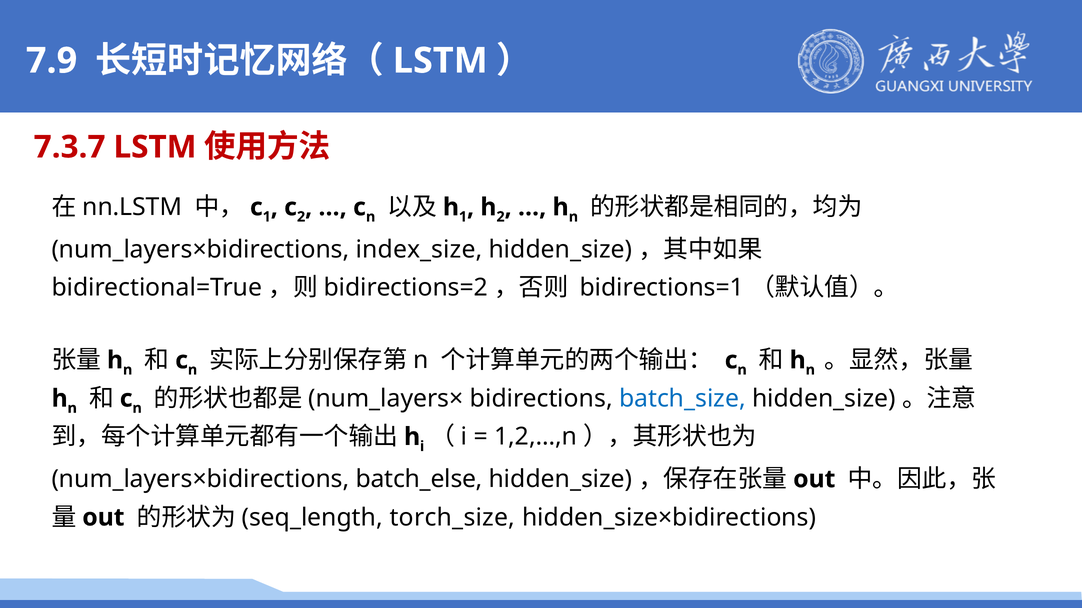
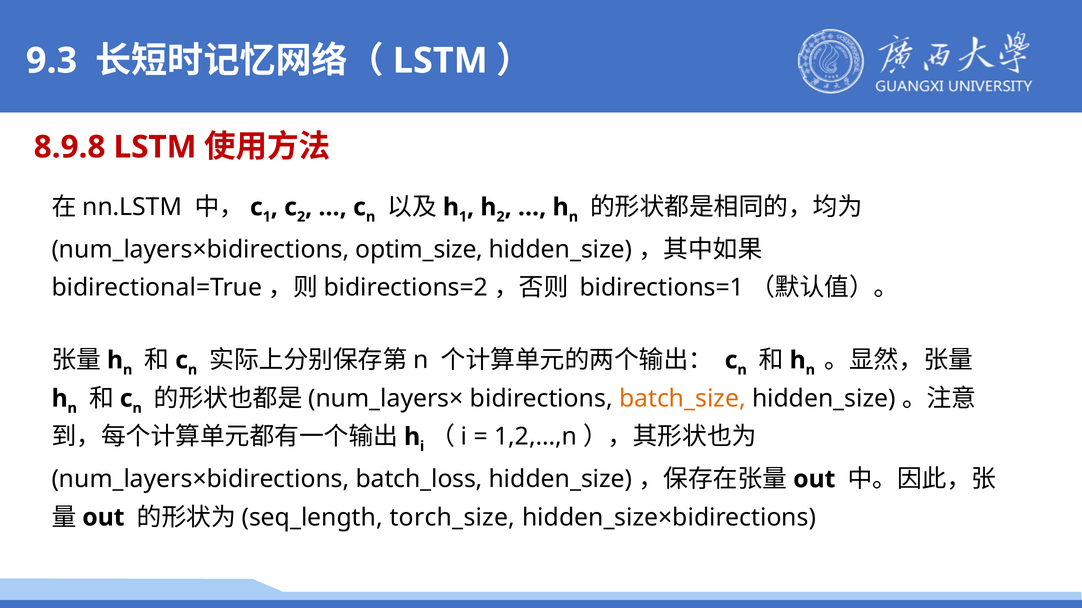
7.9: 7.9 -> 9.3
7.3.7: 7.3.7 -> 8.9.8
index_size: index_size -> optim_size
batch_size colour: blue -> orange
batch_else: batch_else -> batch_loss
